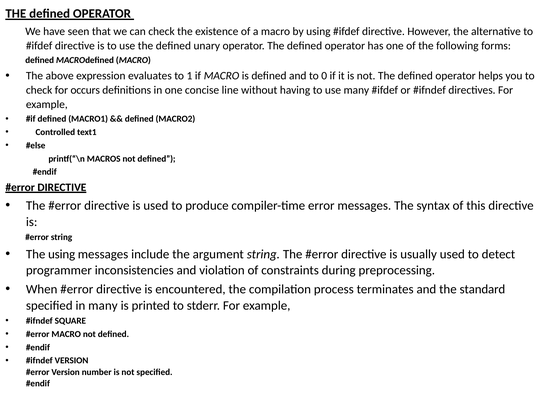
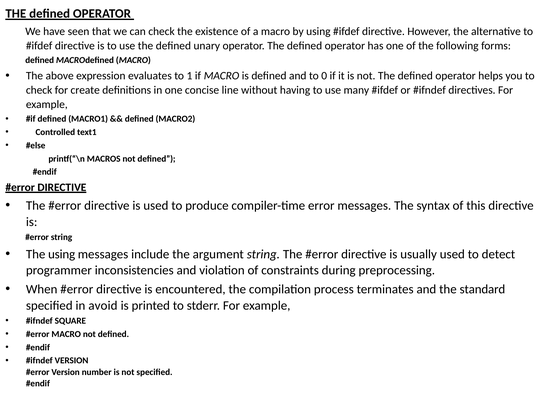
occurs: occurs -> create
in many: many -> avoid
